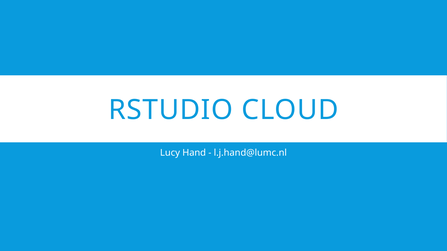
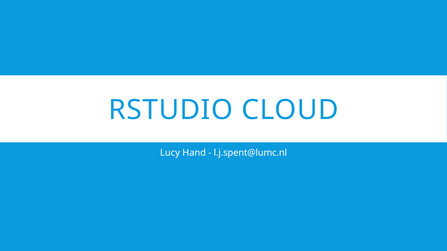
l.j.hand@lumc.nl: l.j.hand@lumc.nl -> l.j.spent@lumc.nl
